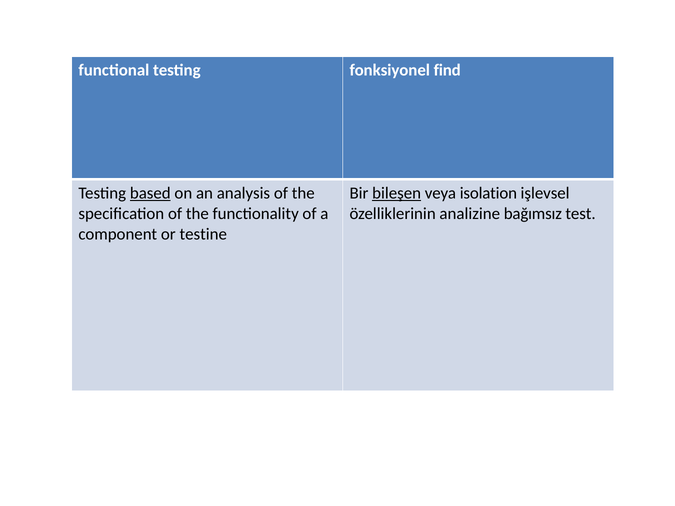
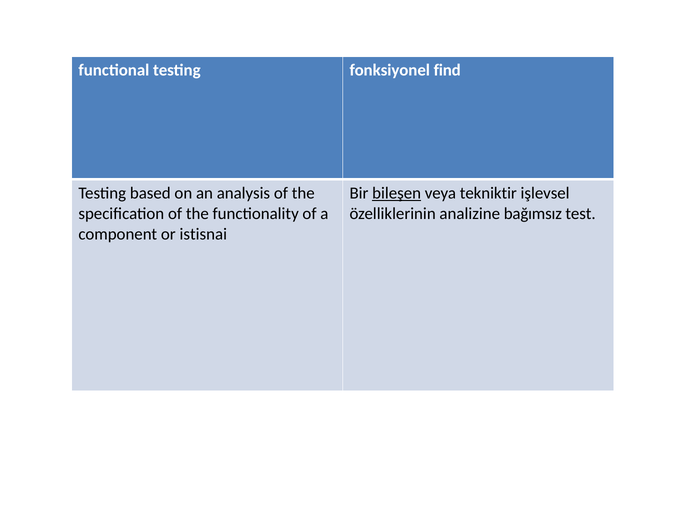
based underline: present -> none
isolation: isolation -> tekniktir
testine: testine -> istisnai
